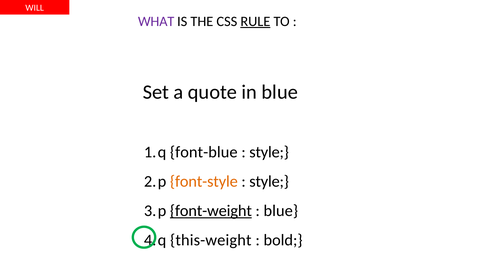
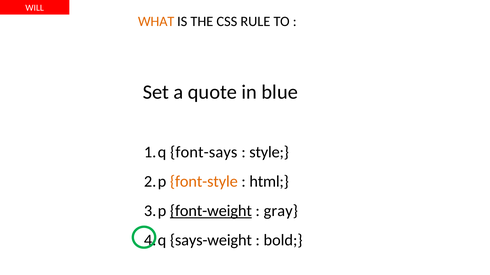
WHAT colour: purple -> orange
RULE underline: present -> none
font-blue: font-blue -> font-says
style at (269, 182): style -> html
blue at (281, 211): blue -> gray
this-weight: this-weight -> says-weight
